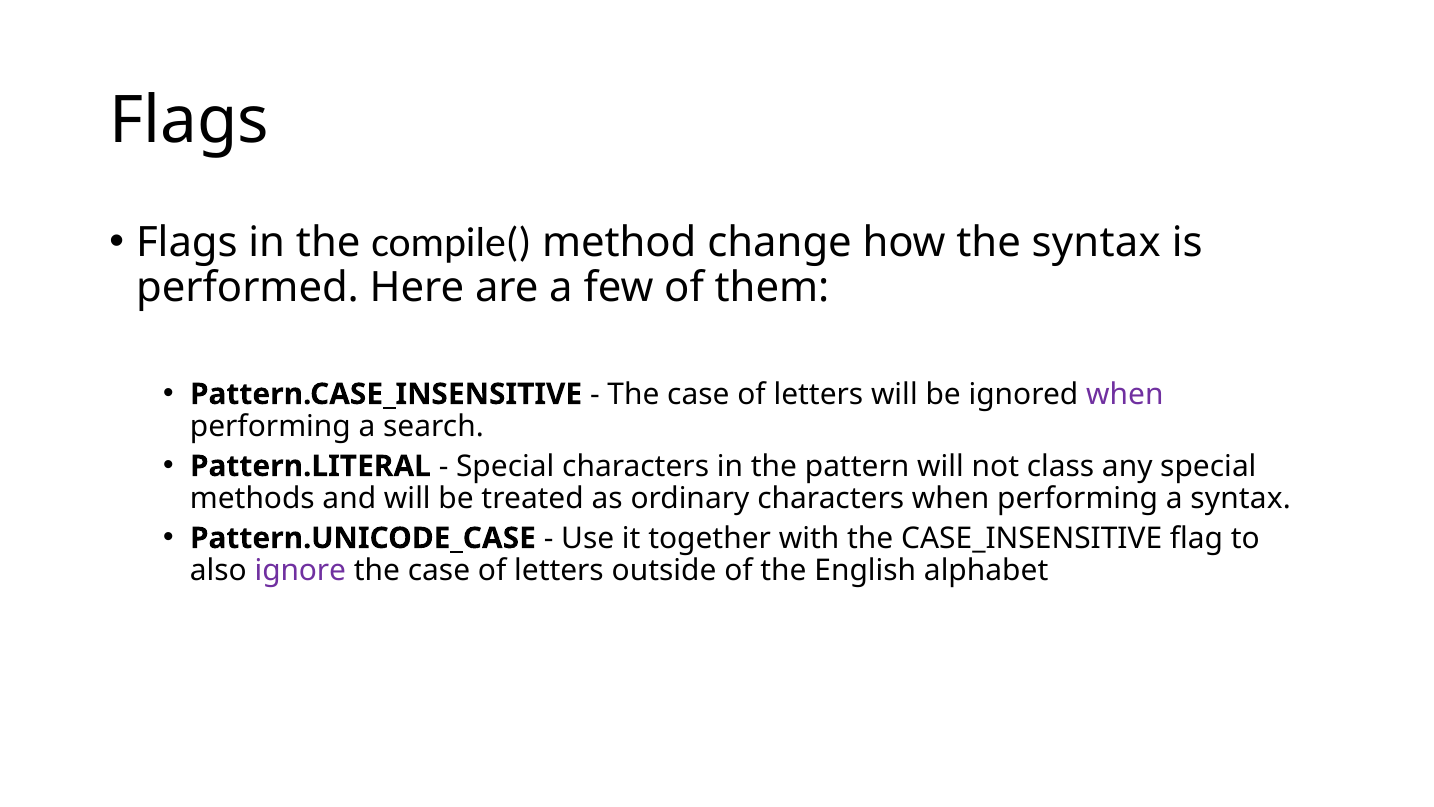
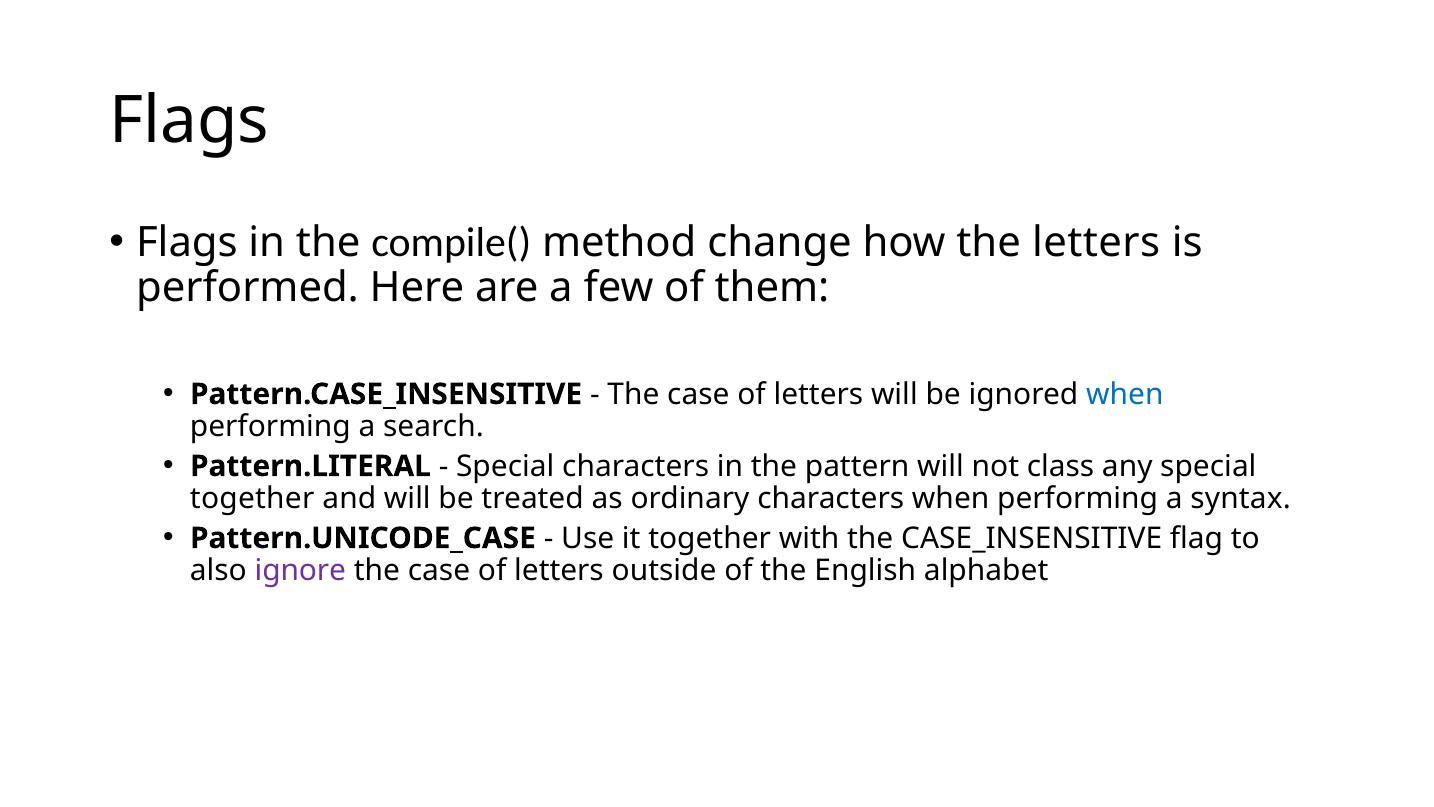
the syntax: syntax -> letters
when at (1125, 394) colour: purple -> blue
methods at (252, 498): methods -> together
